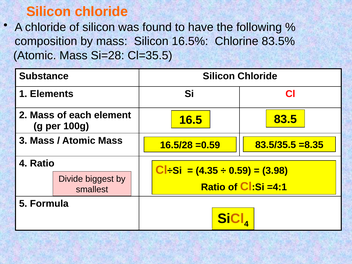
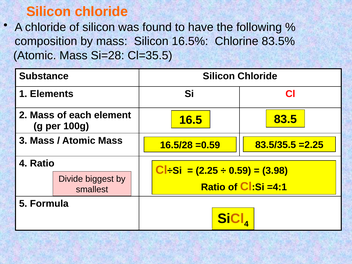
=8.35: =8.35 -> =2.25
4.35: 4.35 -> 2.25
